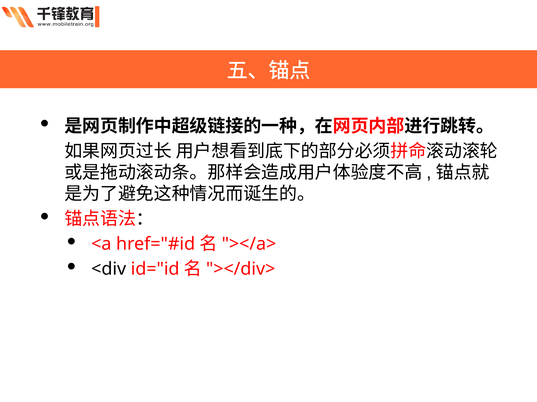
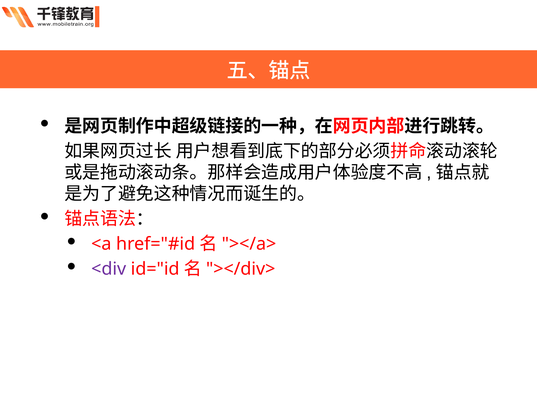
<div colour: black -> purple
